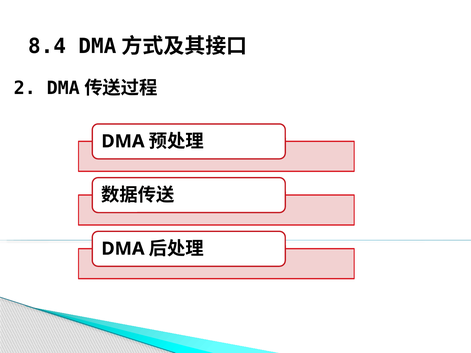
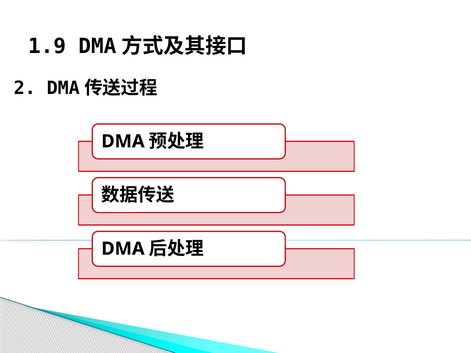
8.4: 8.4 -> 1.9
